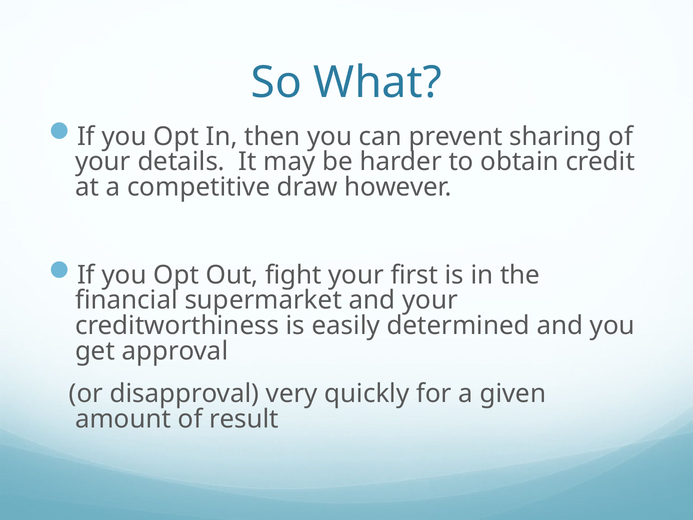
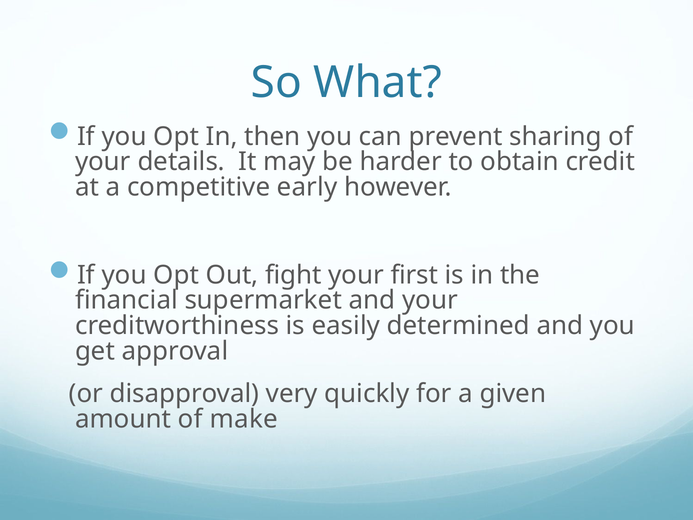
draw: draw -> early
result: result -> make
